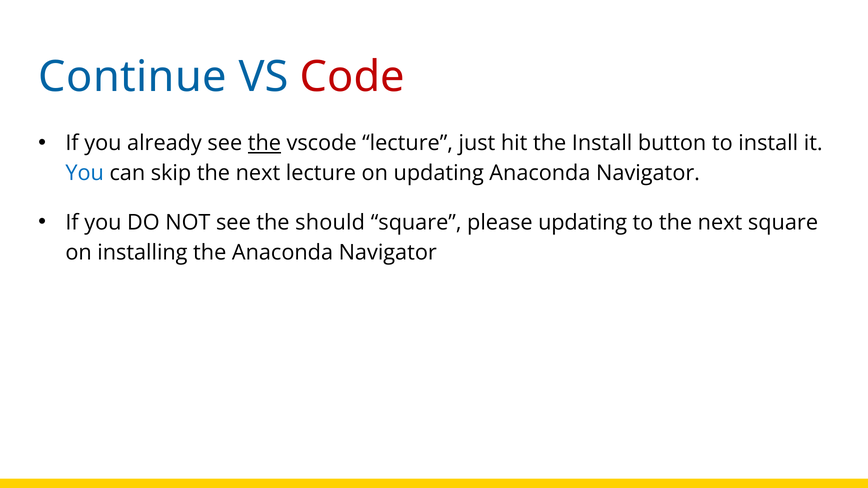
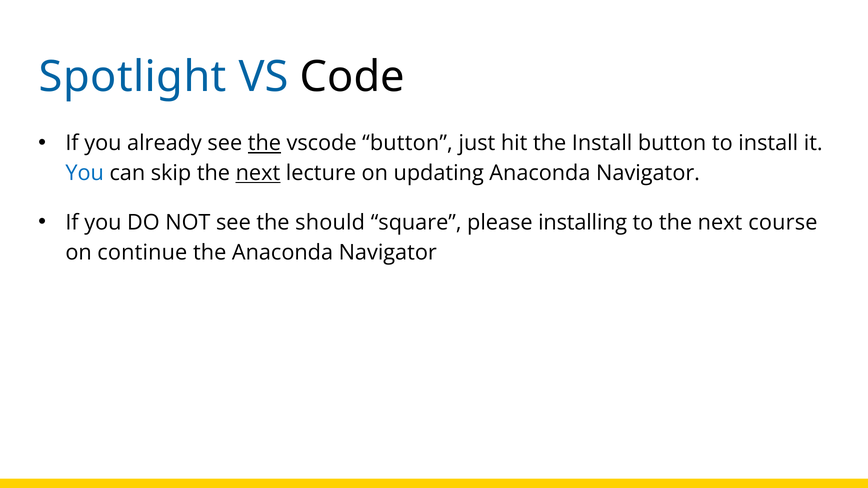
Continue: Continue -> Spotlight
Code colour: red -> black
vscode lecture: lecture -> button
next at (258, 173) underline: none -> present
please updating: updating -> installing
next square: square -> course
installing: installing -> continue
